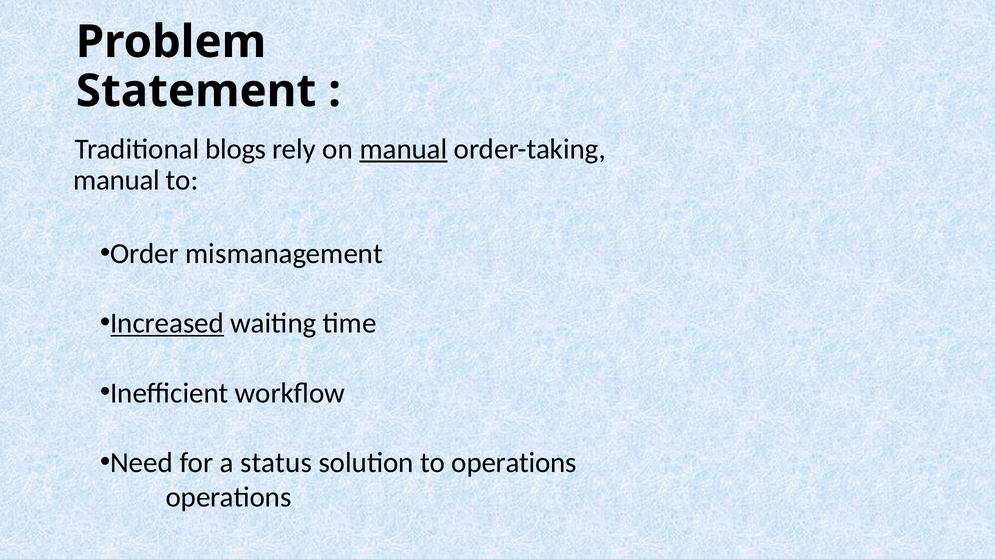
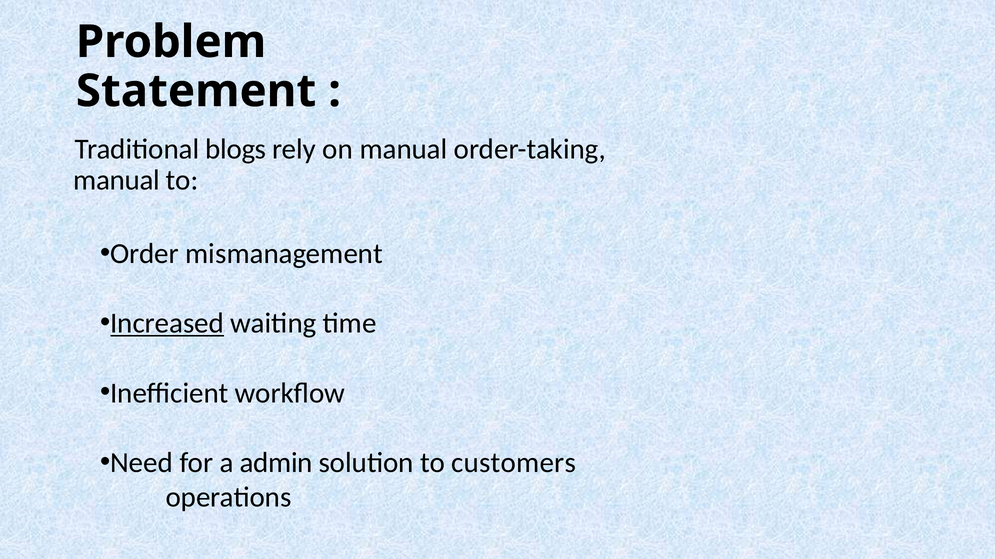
manual at (403, 149) underline: present -> none
status: status -> admin
to operations: operations -> customers
